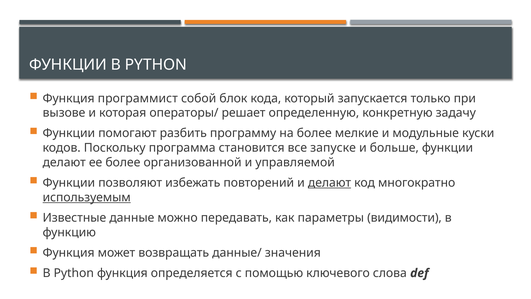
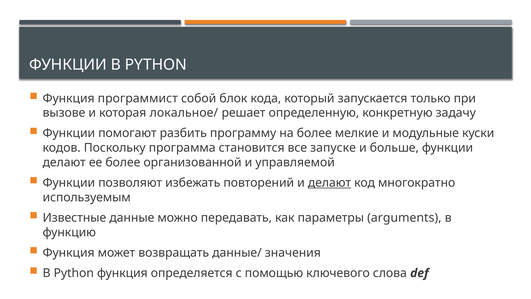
операторы/: операторы/ -> локальное/
используемым underline: present -> none
видимости: видимости -> arguments
